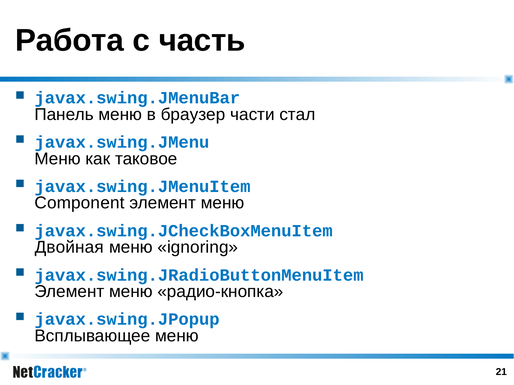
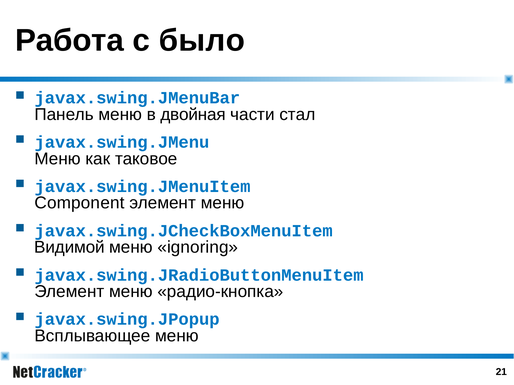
часть: часть -> было
браузер: браузер -> двойная
Двойная: Двойная -> Видимой
